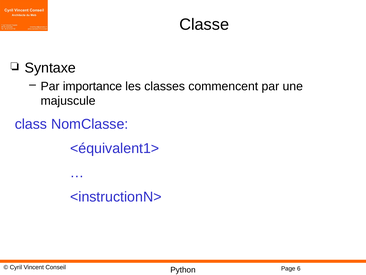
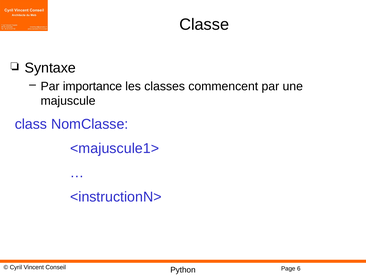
<équivalent1>: <équivalent1> -> <majuscule1>
